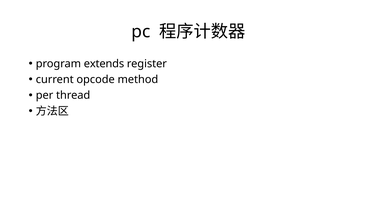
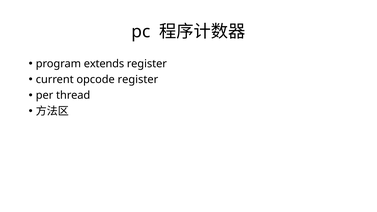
opcode method: method -> register
